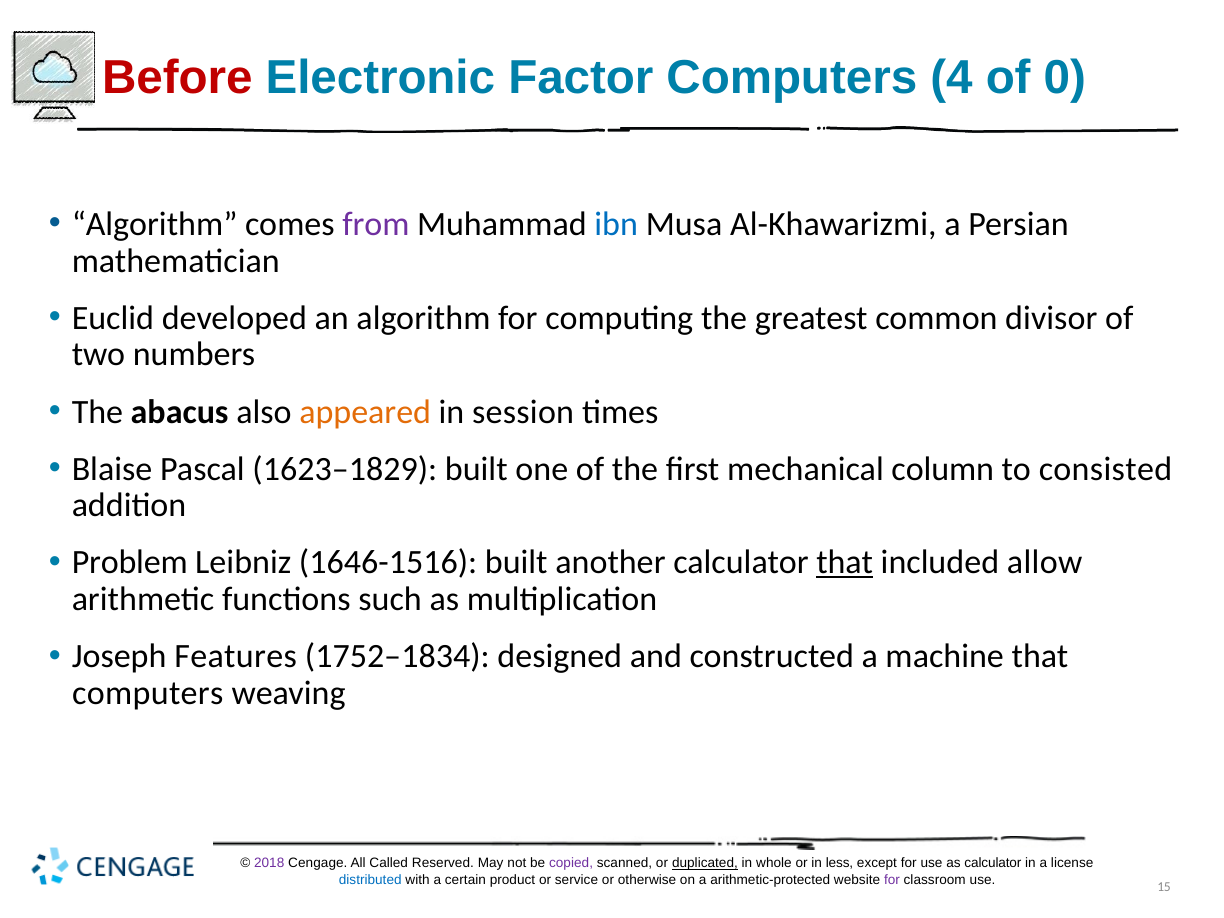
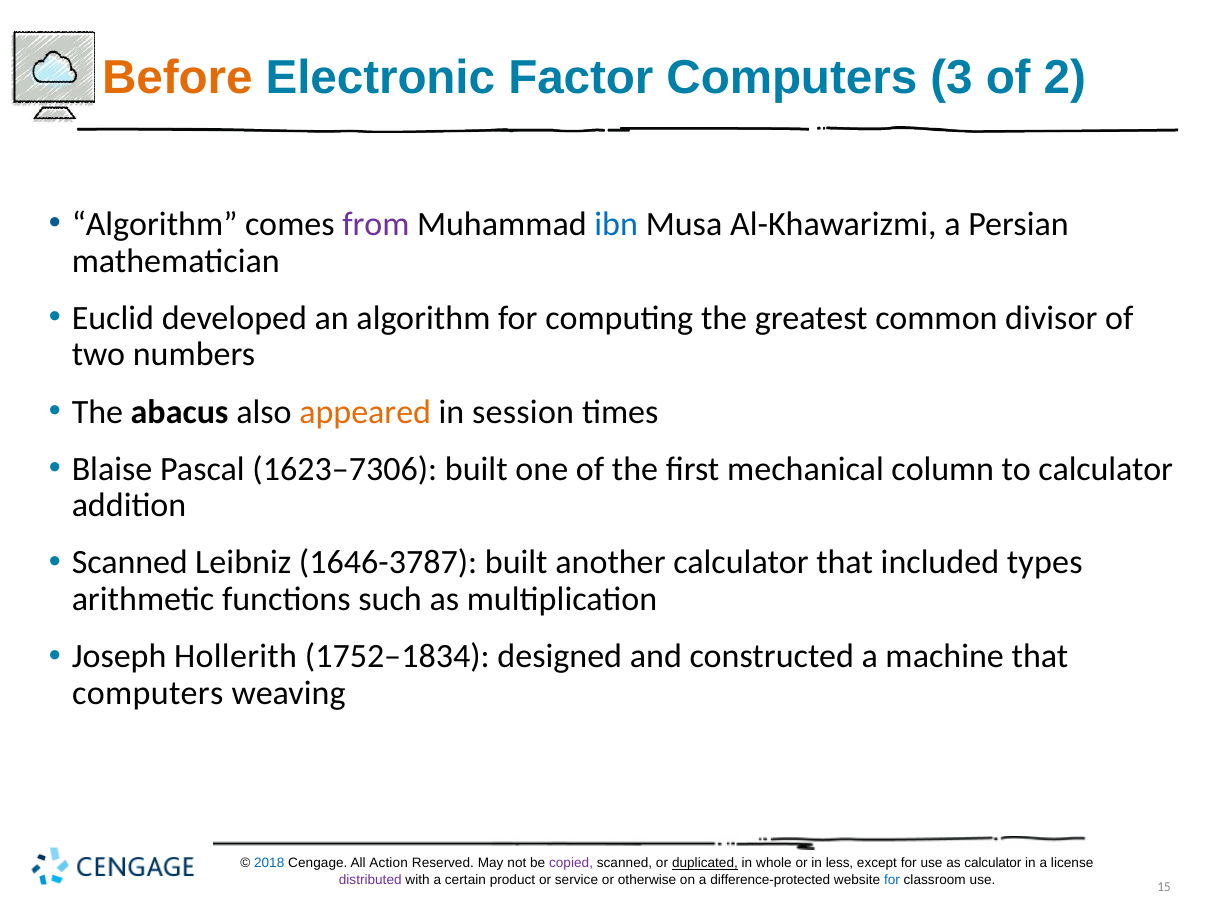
Before colour: red -> orange
4: 4 -> 3
0: 0 -> 2
1623–1829: 1623–1829 -> 1623–7306
to consisted: consisted -> calculator
Problem at (130, 563): Problem -> Scanned
1646-1516: 1646-1516 -> 1646-3787
that at (845, 563) underline: present -> none
allow: allow -> types
Features: Features -> Hollerith
2018 colour: purple -> blue
Called: Called -> Action
distributed colour: blue -> purple
arithmetic-protected: arithmetic-protected -> difference-protected
for at (892, 880) colour: purple -> blue
